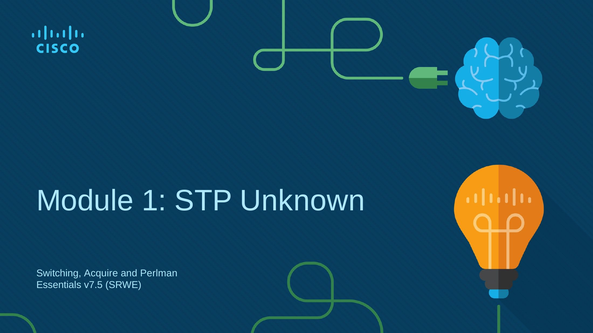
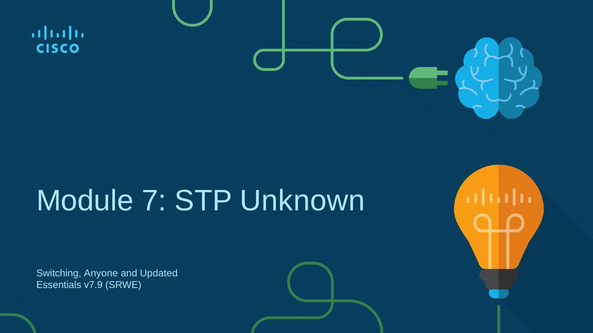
1: 1 -> 7
Acquire: Acquire -> Anyone
Perlman: Perlman -> Updated
v7.5: v7.5 -> v7.9
